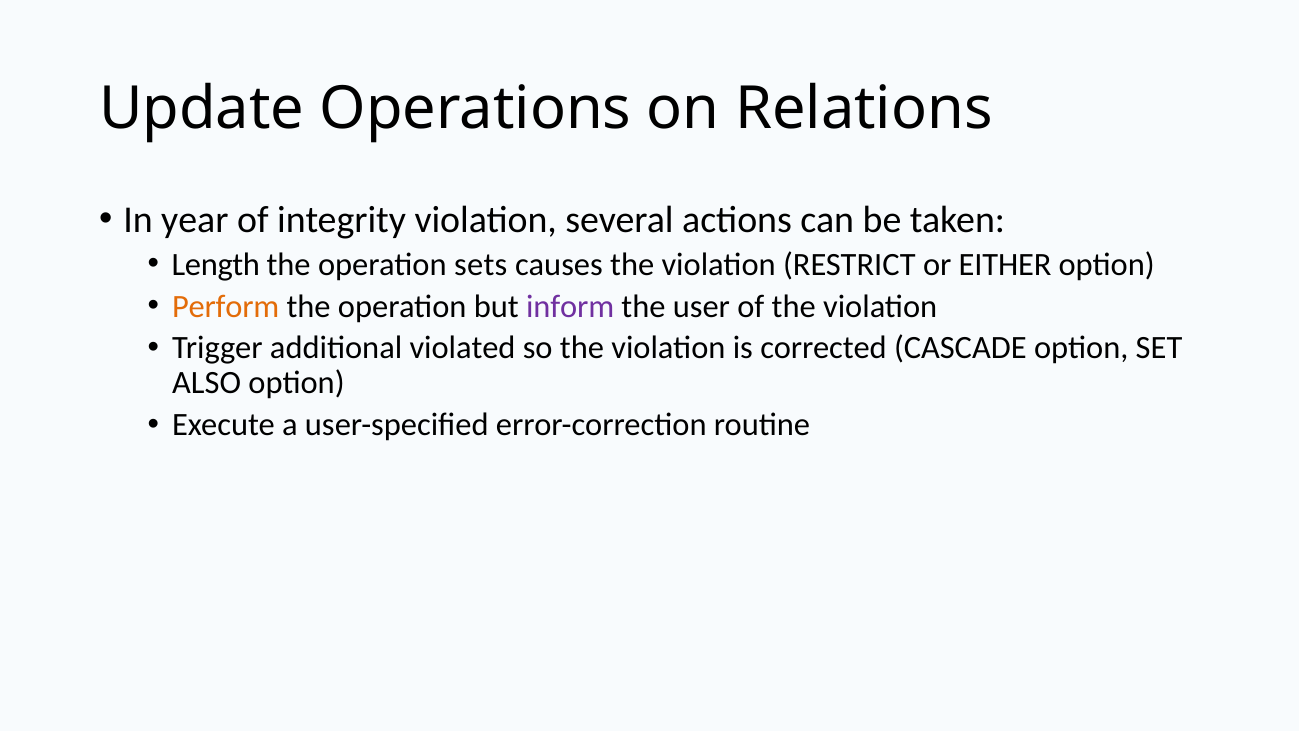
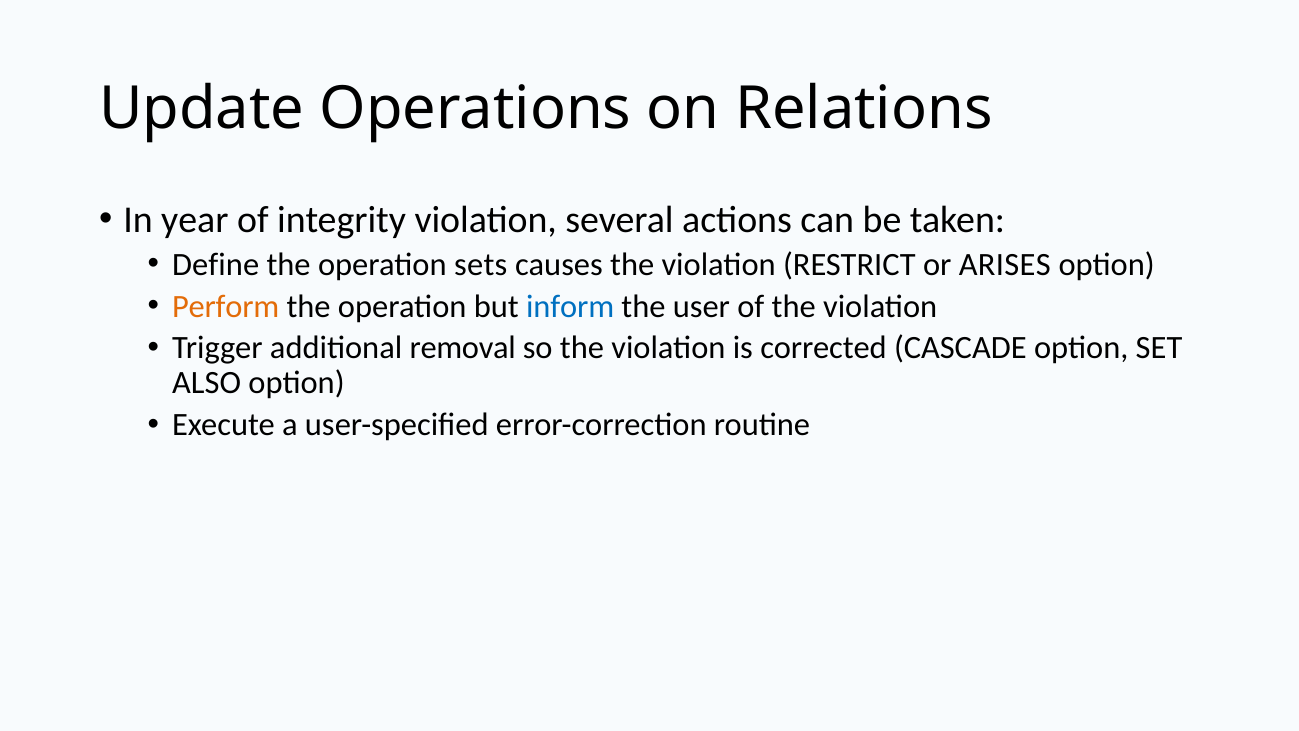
Length: Length -> Define
EITHER: EITHER -> ARISES
inform colour: purple -> blue
violated: violated -> removal
